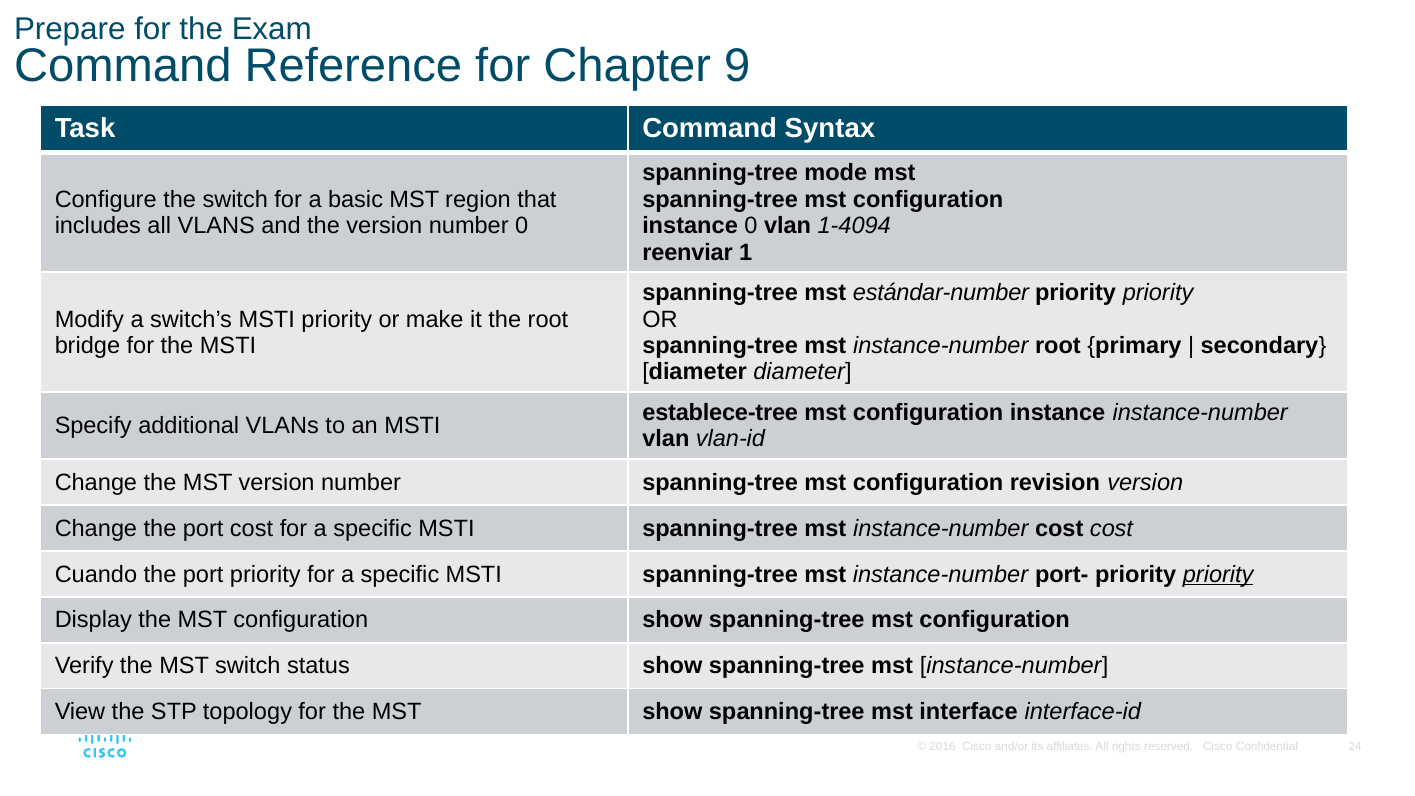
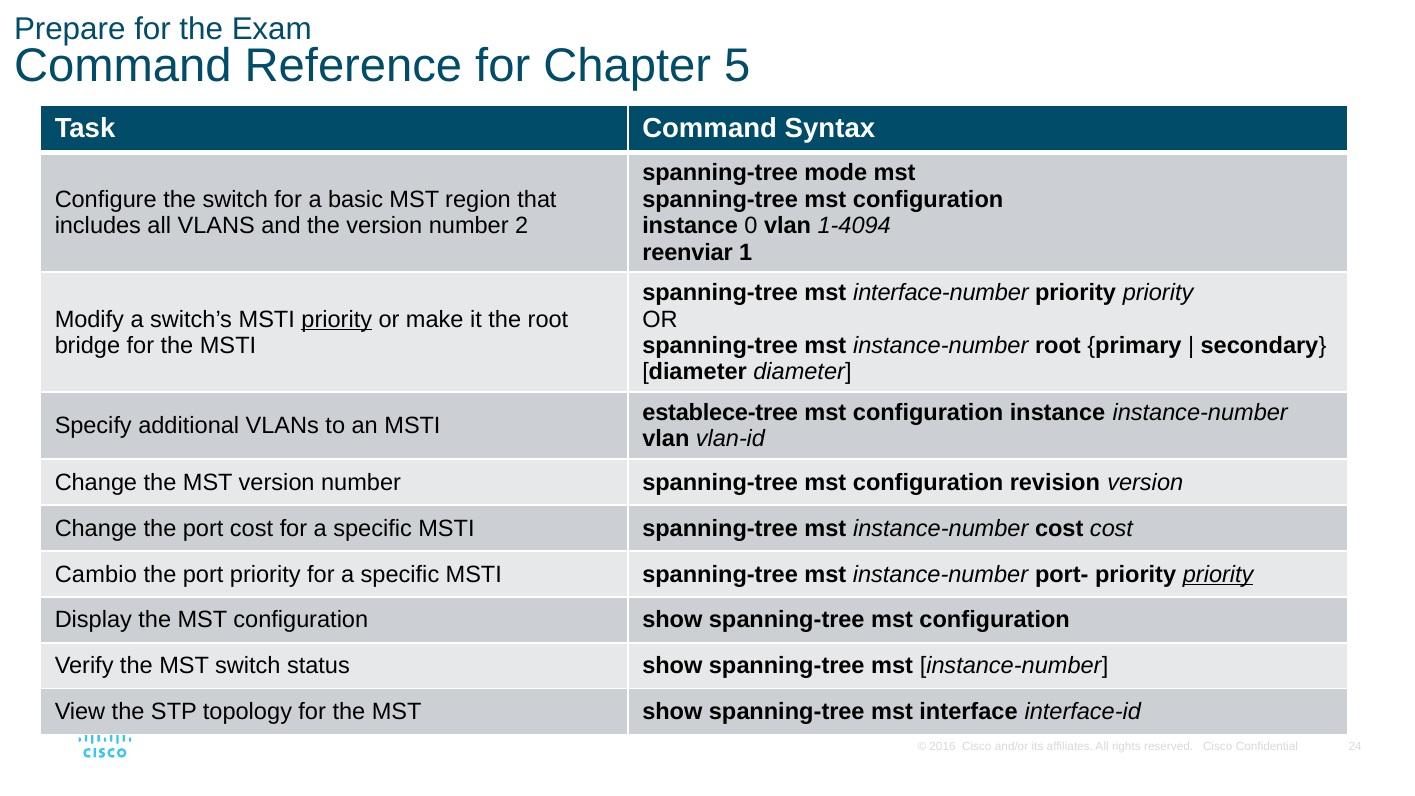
9: 9 -> 5
number 0: 0 -> 2
estándar-number: estándar-number -> interface-number
priority at (337, 319) underline: none -> present
Cuando: Cuando -> Cambio
